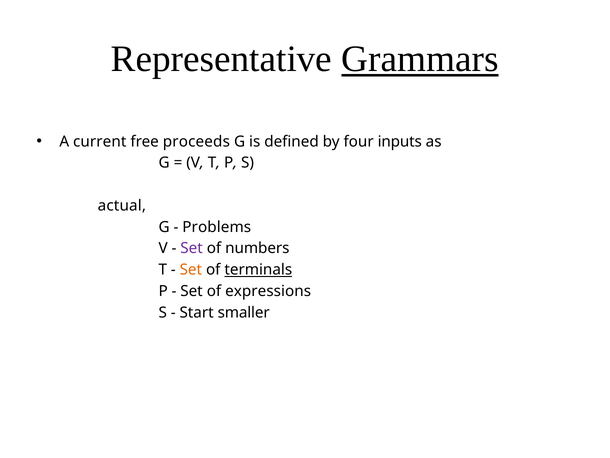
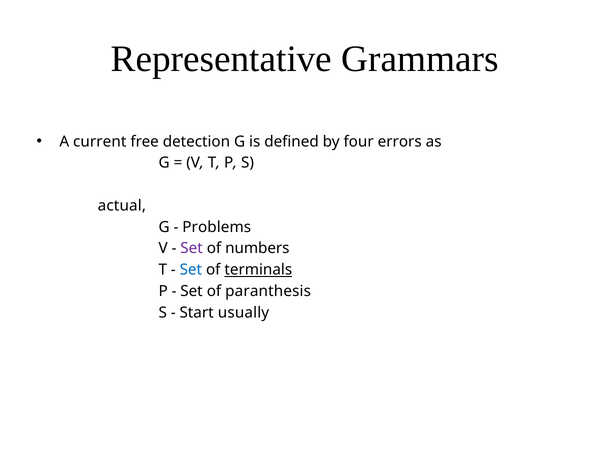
Grammars underline: present -> none
proceeds: proceeds -> detection
inputs: inputs -> errors
Set at (191, 269) colour: orange -> blue
expressions: expressions -> paranthesis
smaller: smaller -> usually
